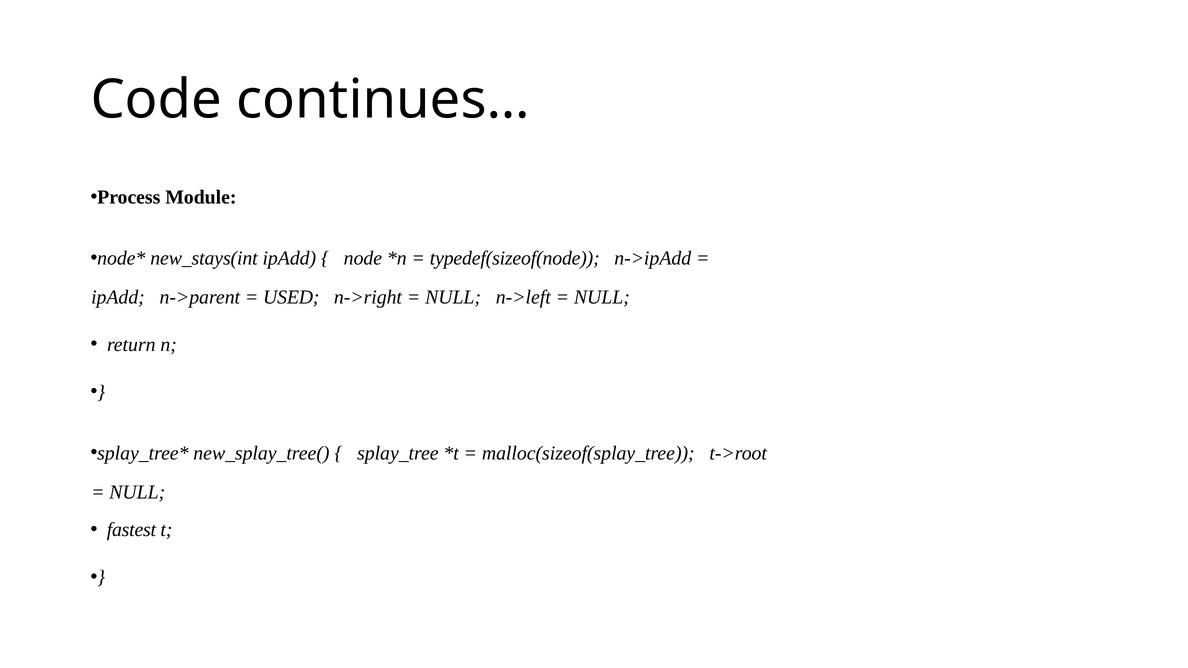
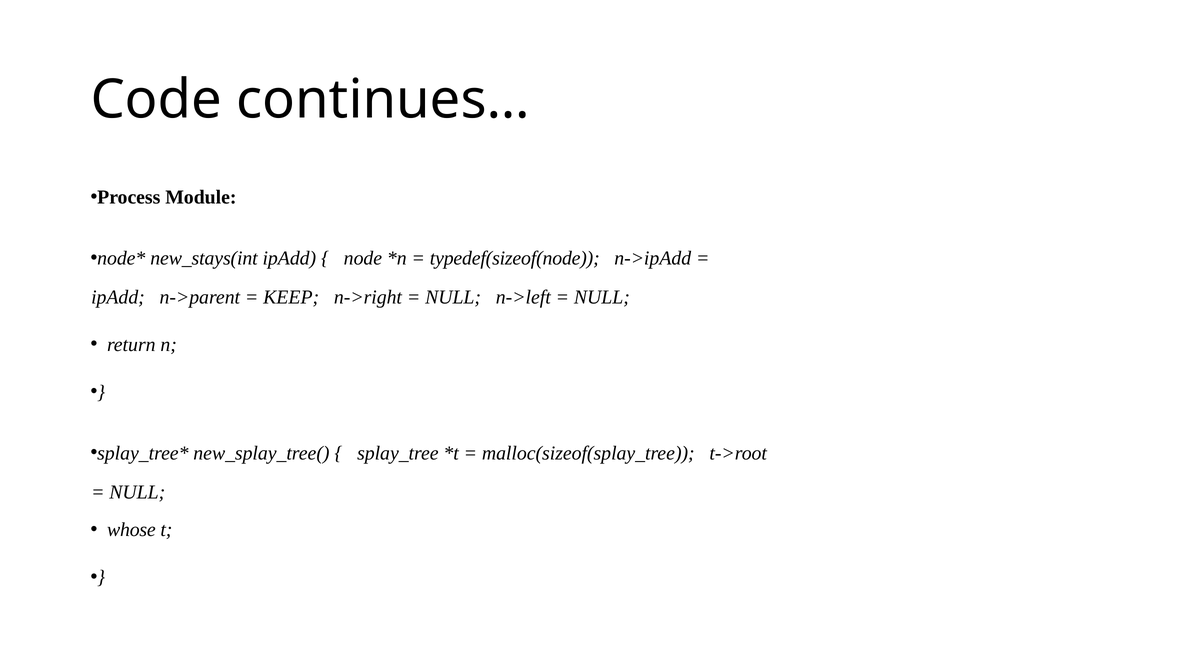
USED: USED -> KEEP
fastest: fastest -> whose
